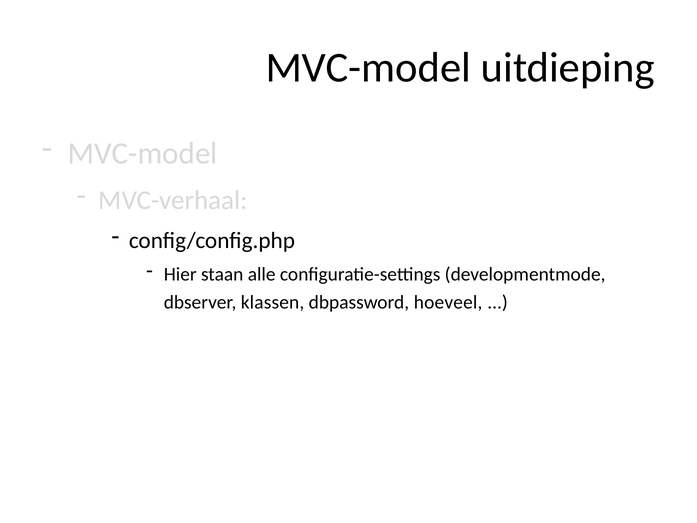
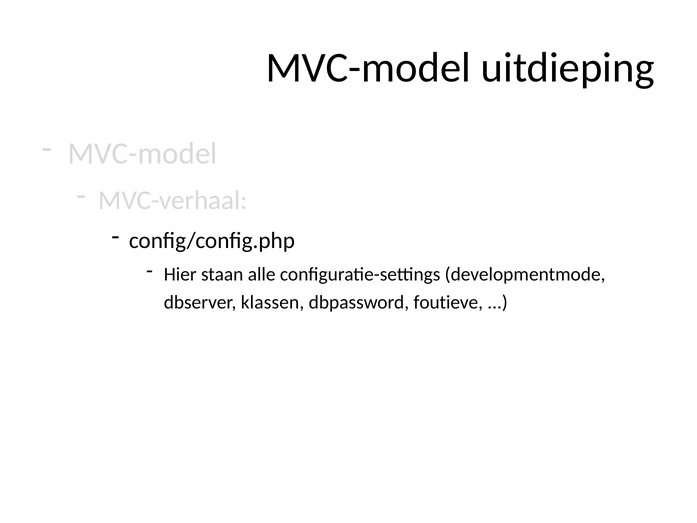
hoeveel: hoeveel -> foutieve
